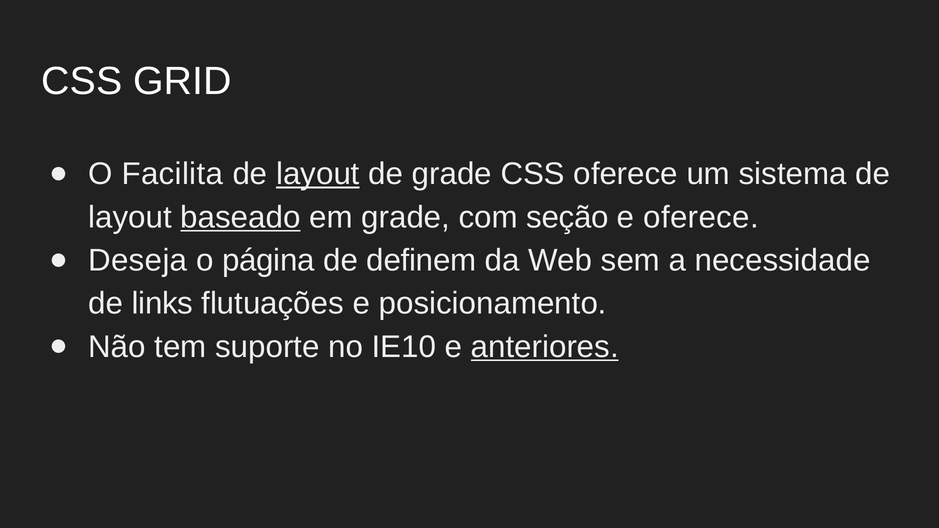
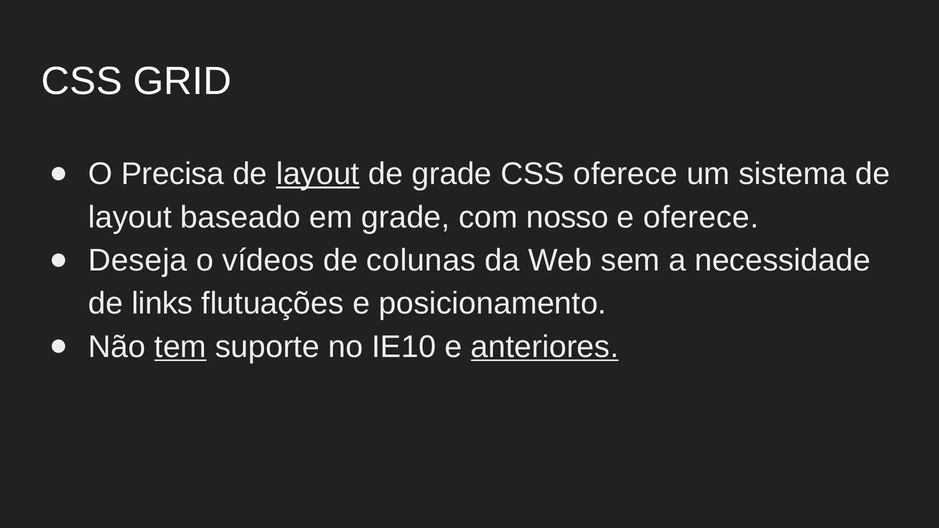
Facilita: Facilita -> Precisa
baseado underline: present -> none
seção: seção -> nosso
página: página -> vídeos
definem: definem -> colunas
tem underline: none -> present
